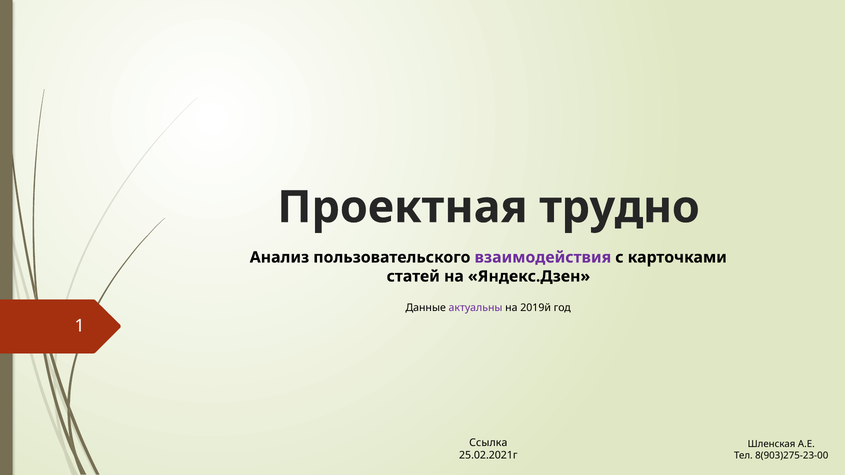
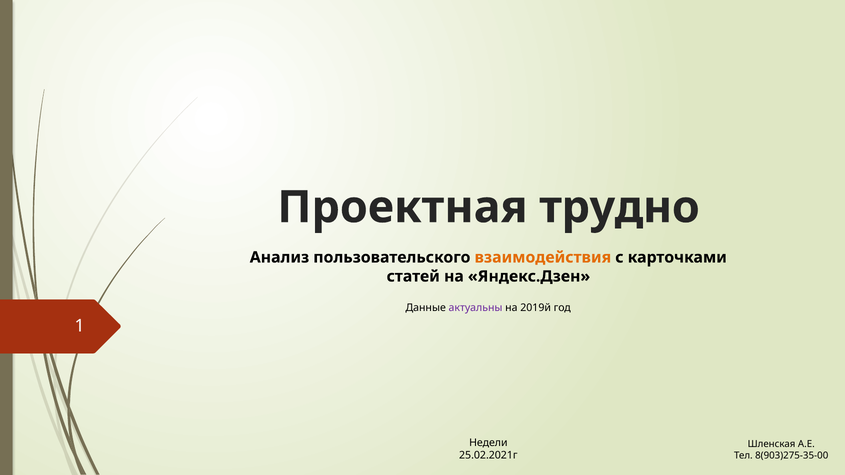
взаимодействия colour: purple -> orange
Ссылка: Ссылка -> Недели
8(903)275-23-00: 8(903)275-23-00 -> 8(903)275-35-00
